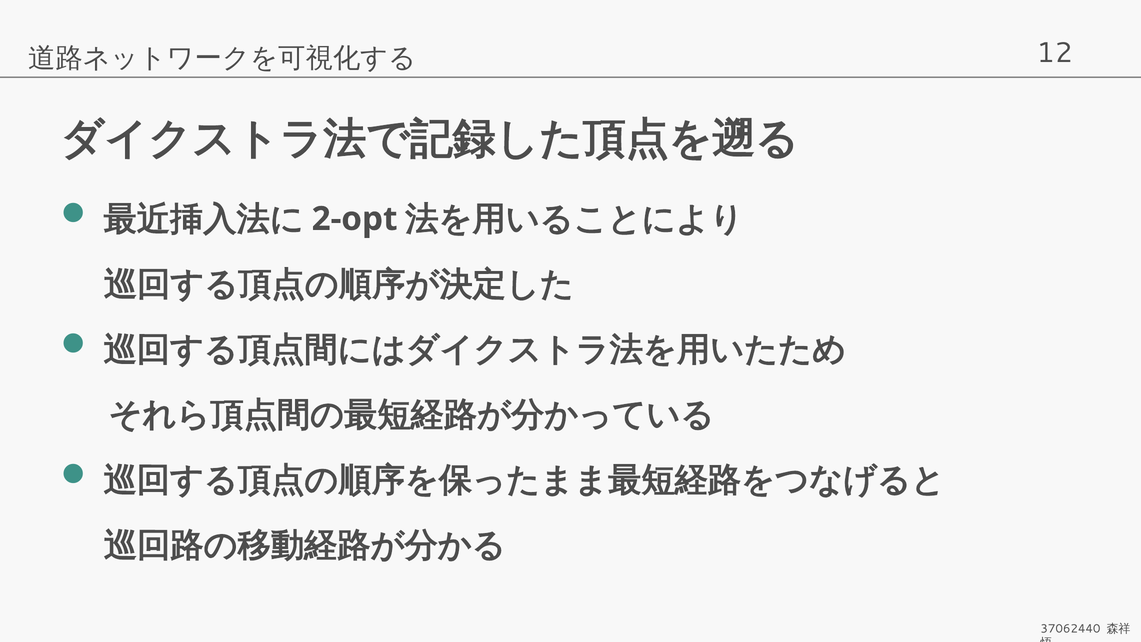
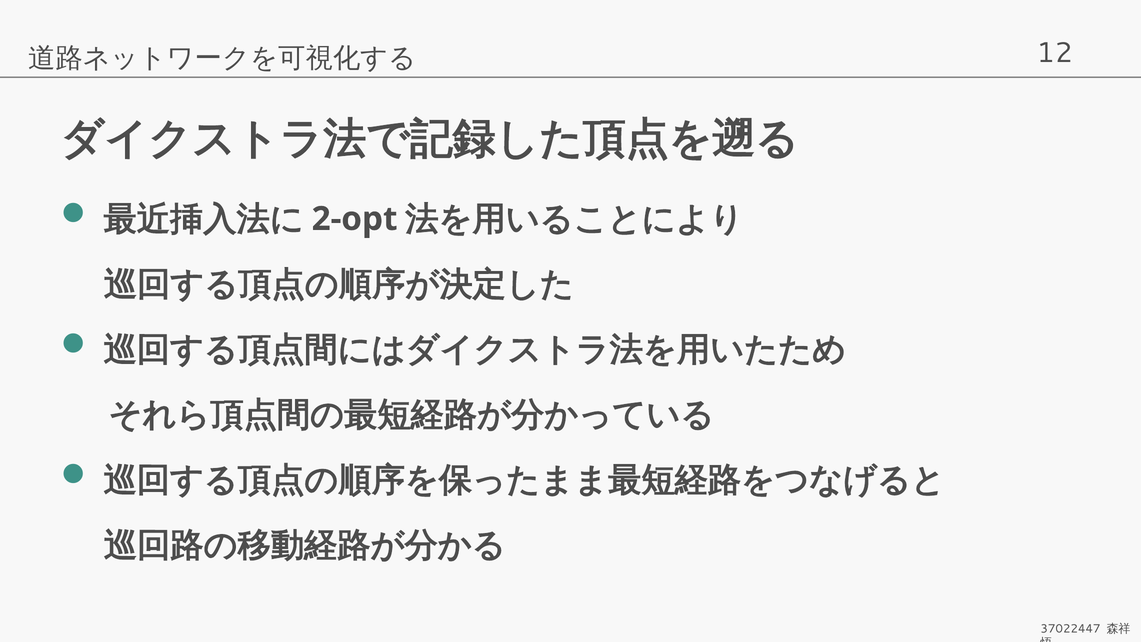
37062440: 37062440 -> 37022447
